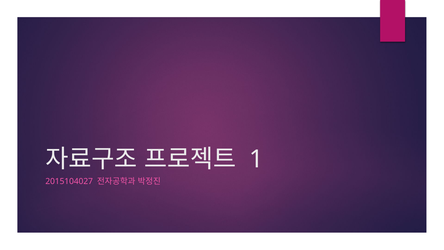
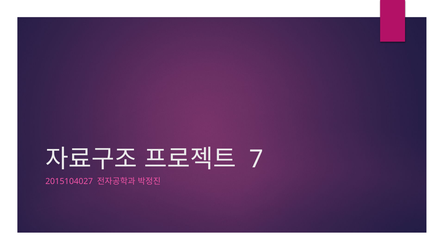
1: 1 -> 7
